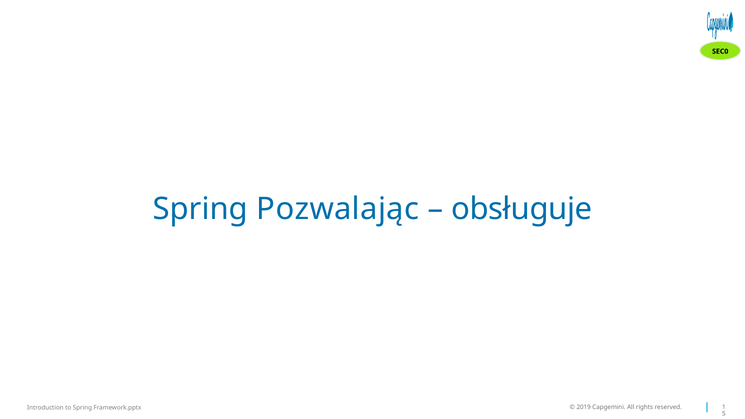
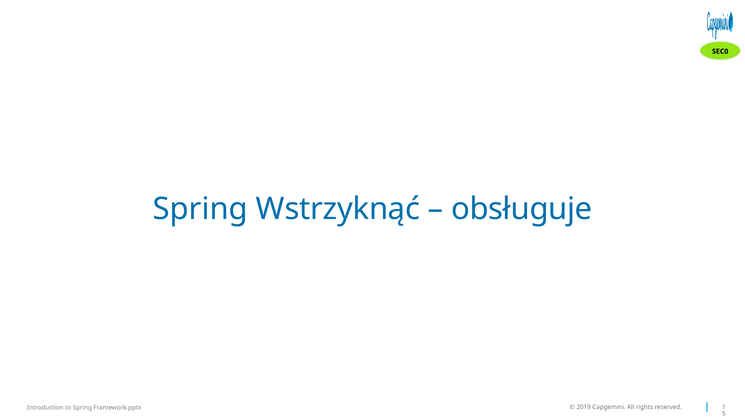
Pozwalając: Pozwalając -> Wstrzyknąć
